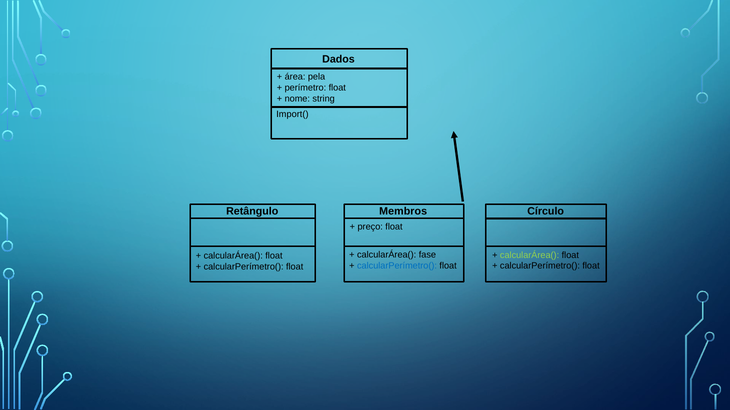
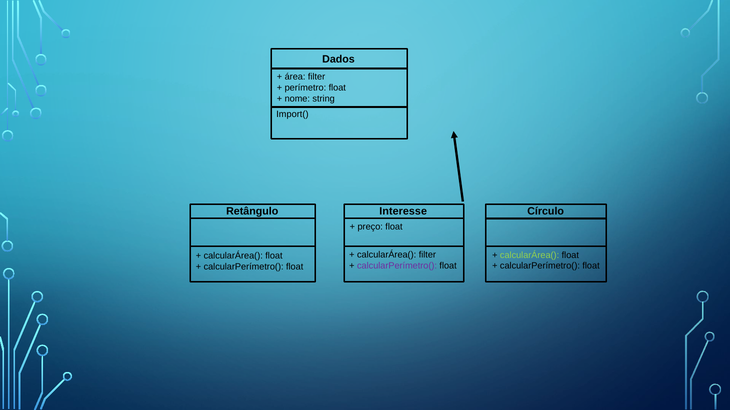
área pela: pela -> filter
Membros: Membros -> Interesse
calcularÁrea( fase: fase -> filter
calcularPerímetro( at (397, 266) colour: blue -> purple
